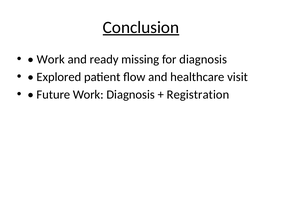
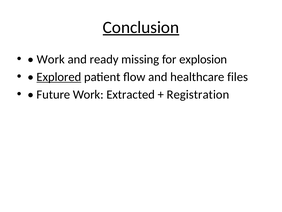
for diagnosis: diagnosis -> explosion
Explored underline: none -> present
visit: visit -> files
Work Diagnosis: Diagnosis -> Extracted
